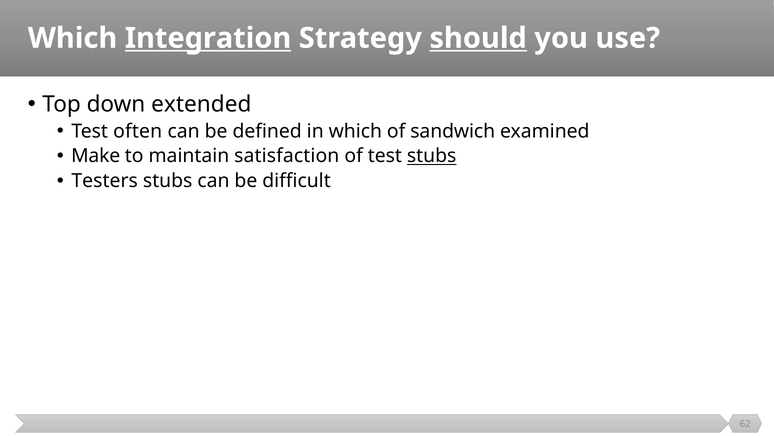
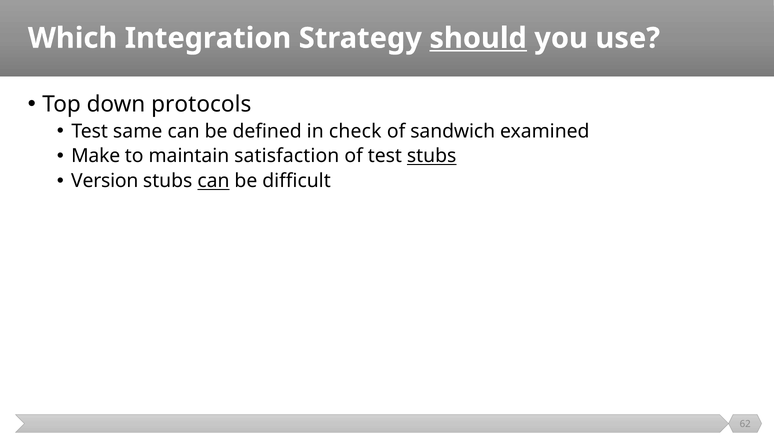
Integration underline: present -> none
extended: extended -> protocols
often: often -> same
in which: which -> check
Testers: Testers -> Version
can at (213, 181) underline: none -> present
